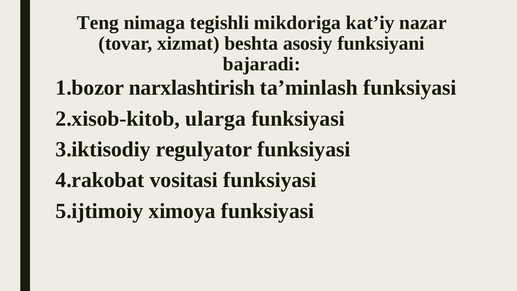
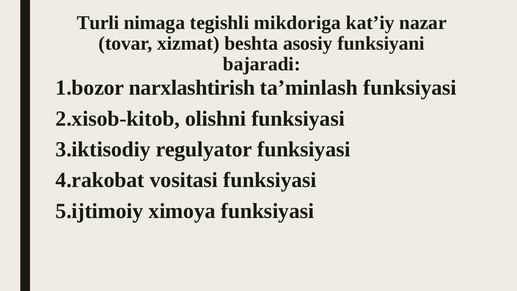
Teng: Teng -> Turli
ularga: ularga -> olishni
